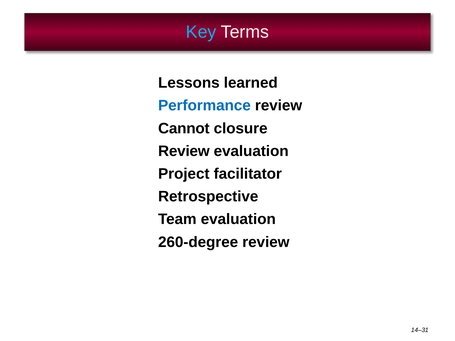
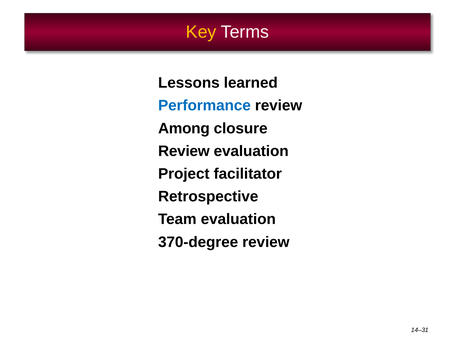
Key colour: light blue -> yellow
Cannot: Cannot -> Among
260-degree: 260-degree -> 370-degree
